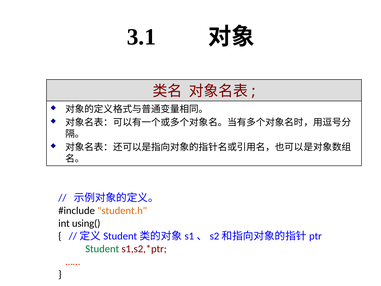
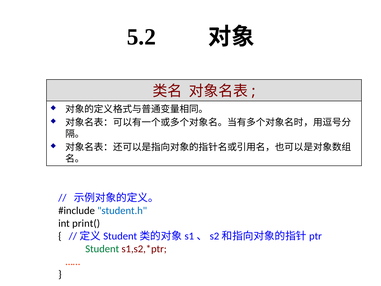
3.1: 3.1 -> 5.2
student.h colour: orange -> blue
using(: using( -> print(
